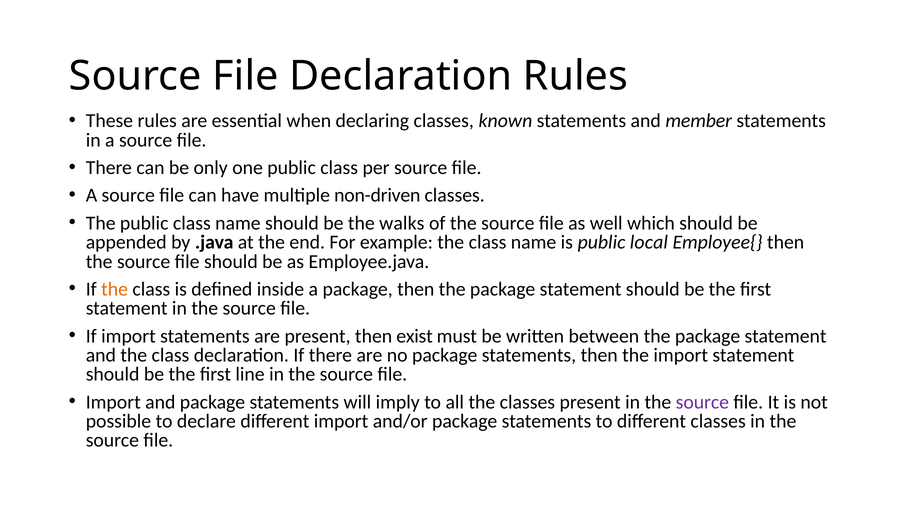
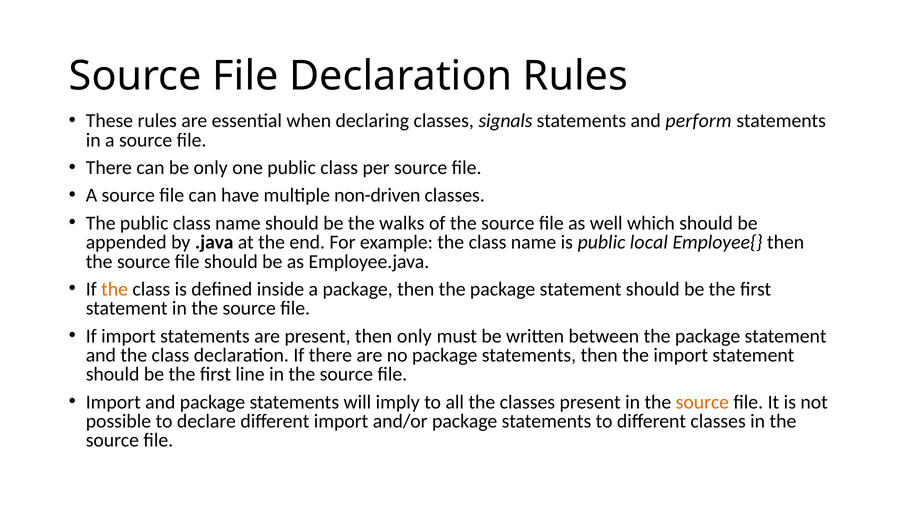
known: known -> signals
member: member -> perform
then exist: exist -> only
source at (702, 402) colour: purple -> orange
